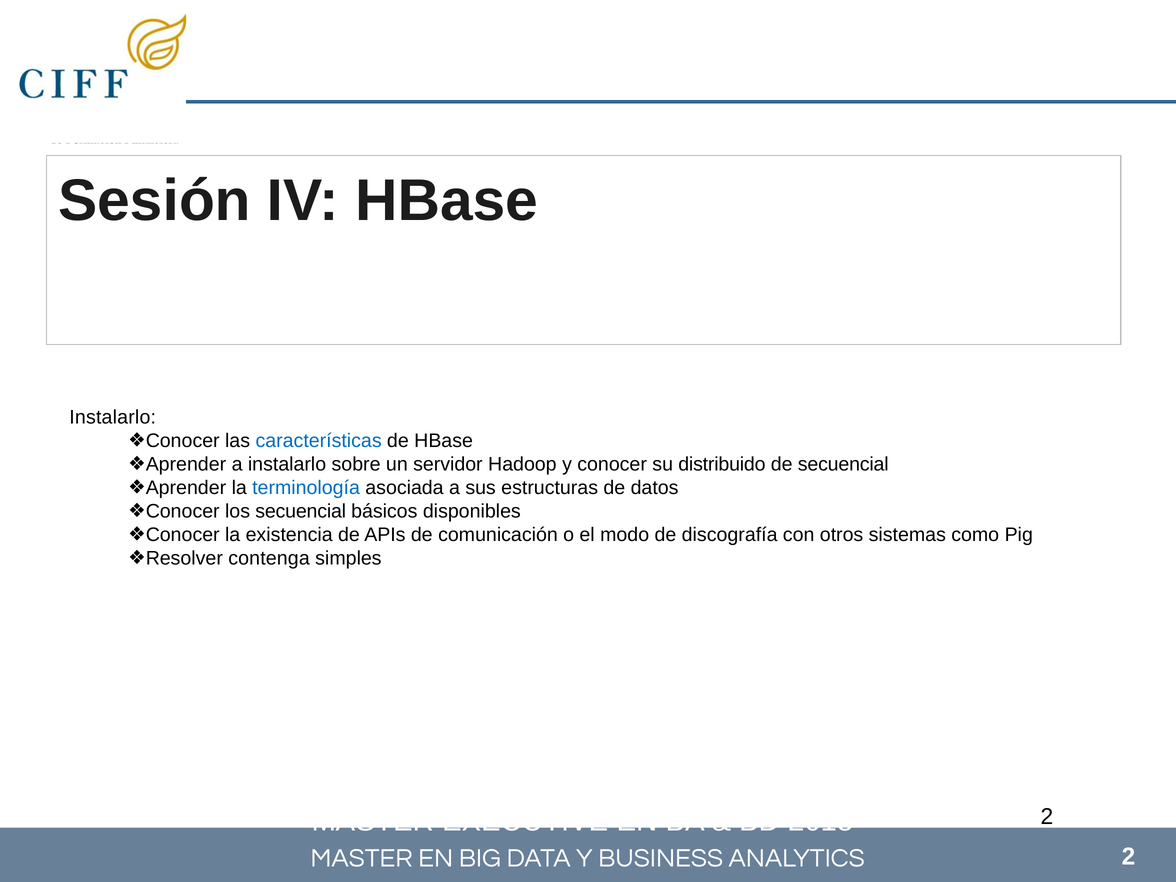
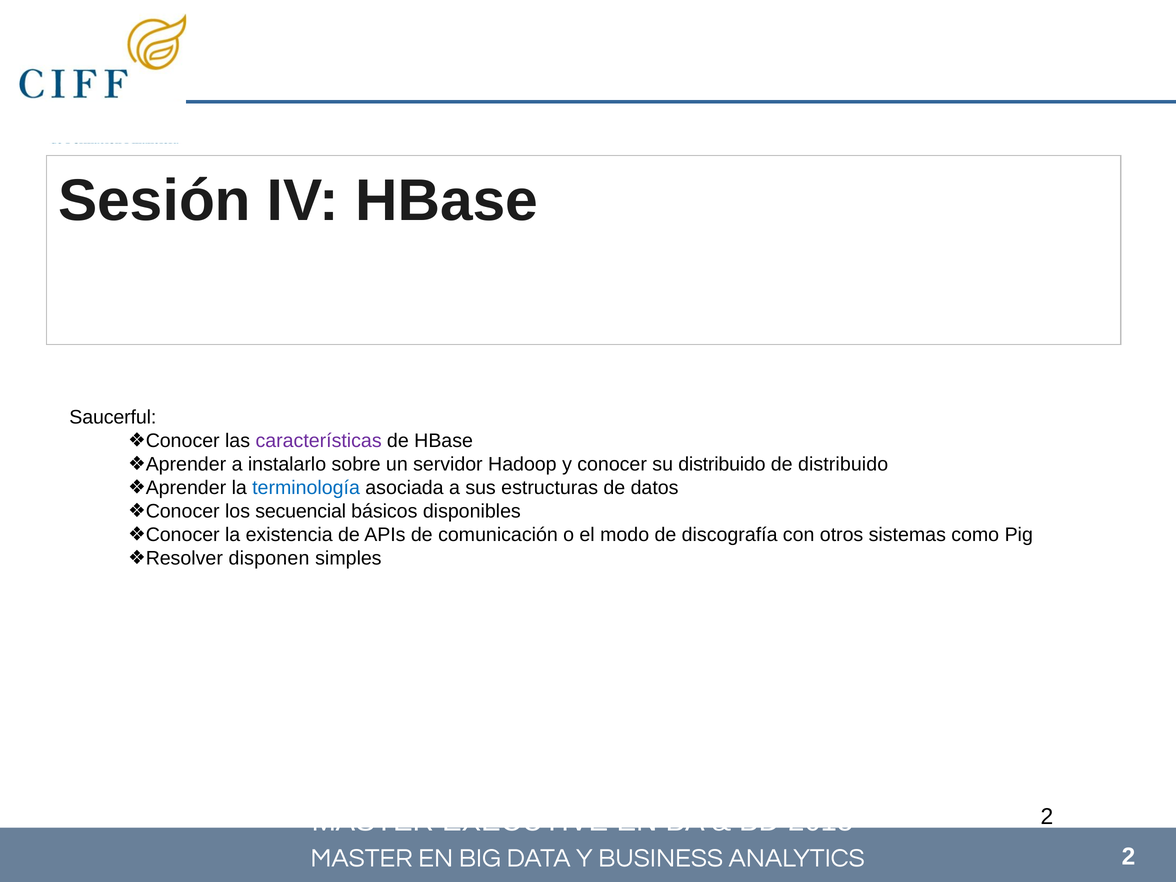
Instalarlo at (113, 417): Instalarlo -> Saucerful
características colour: blue -> purple
de secuencial: secuencial -> distribuido
contenga: contenga -> disponen
